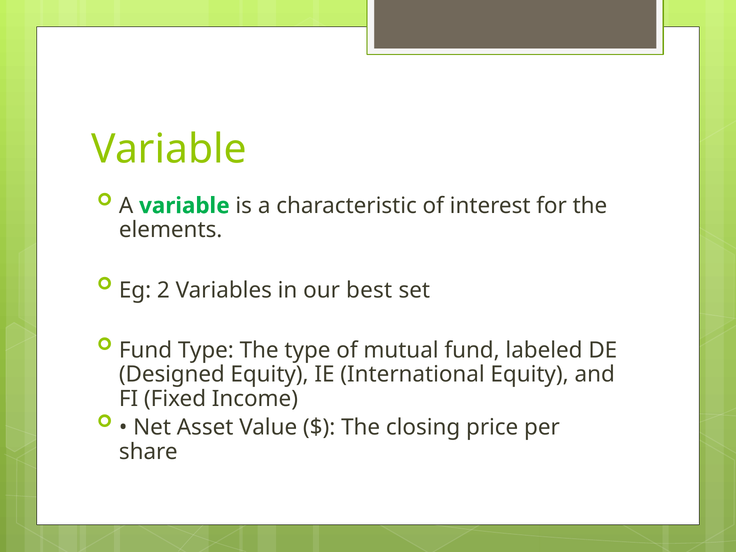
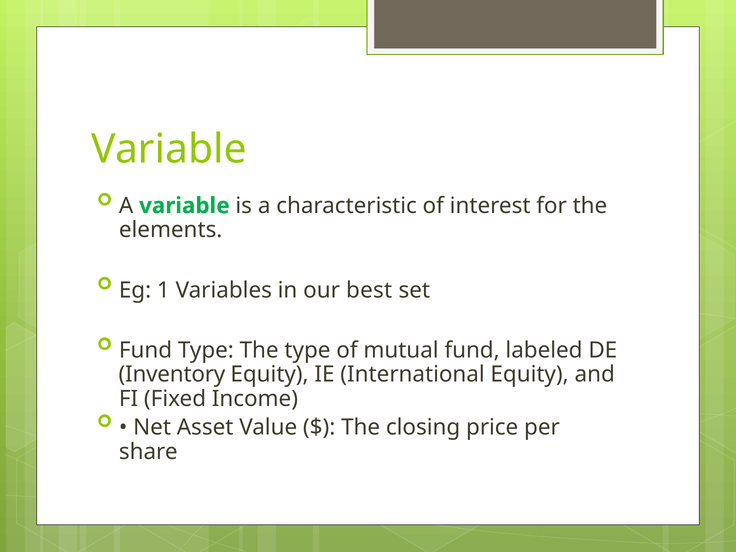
2: 2 -> 1
Designed: Designed -> Inventory
